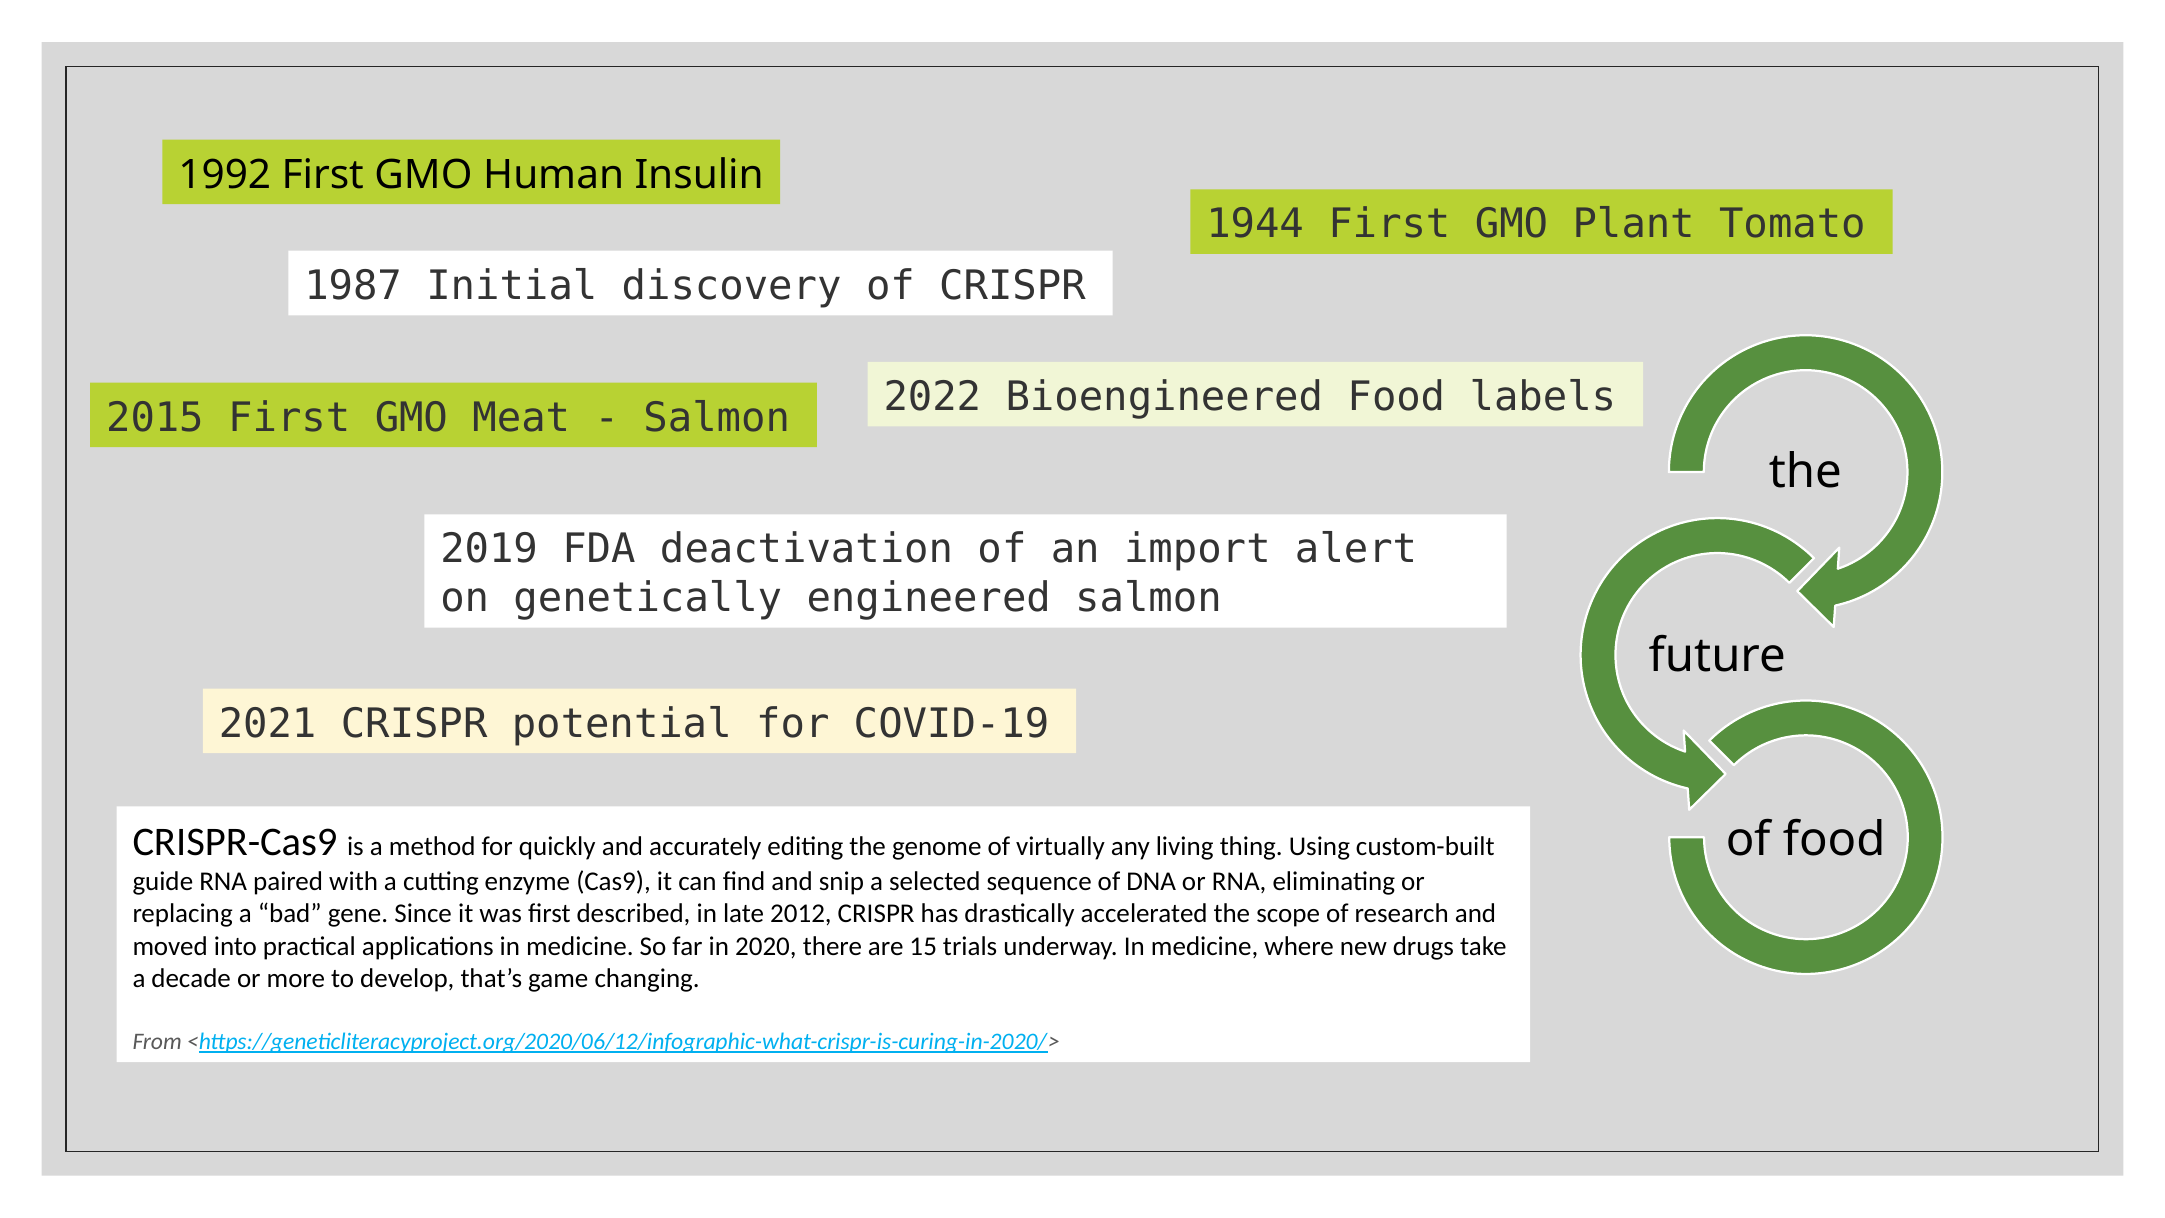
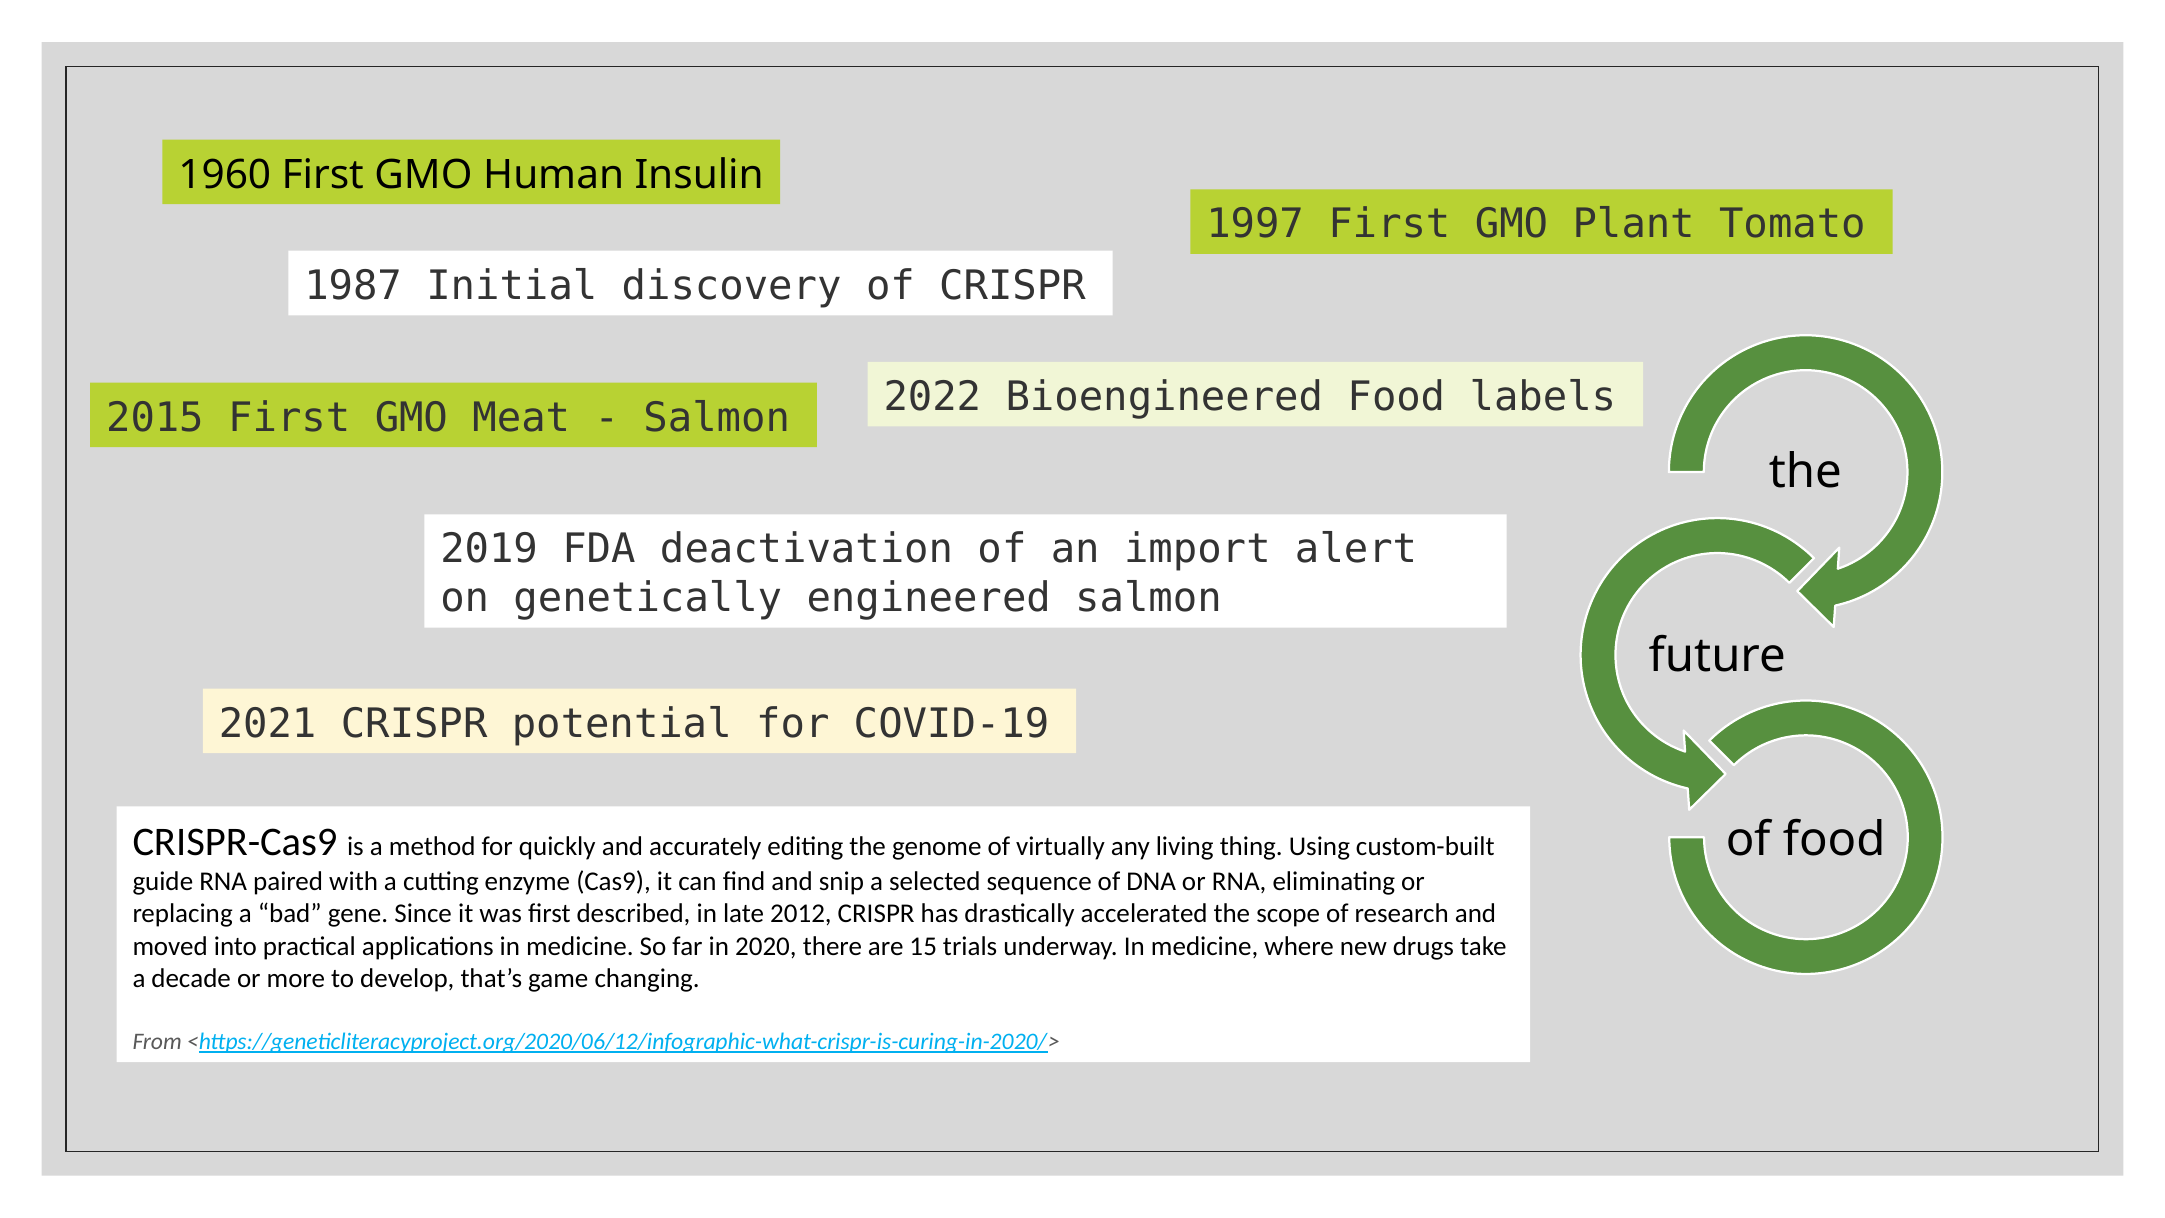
1992: 1992 -> 1960
1944: 1944 -> 1997
